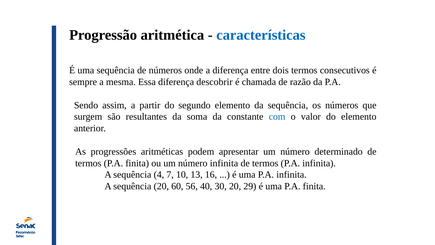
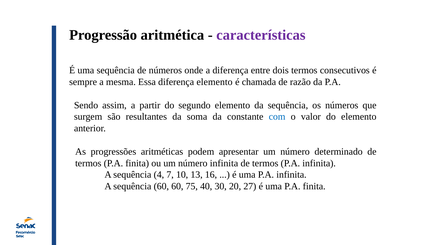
características colour: blue -> purple
diferença descobrir: descobrir -> elemento
sequência 20: 20 -> 60
56: 56 -> 75
29: 29 -> 27
